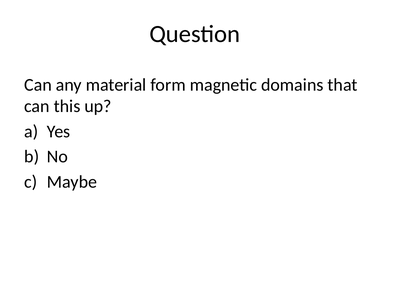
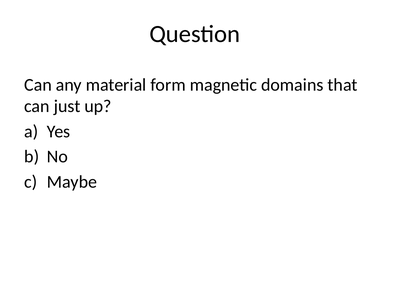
this: this -> just
